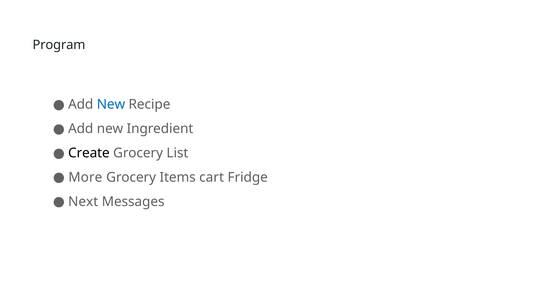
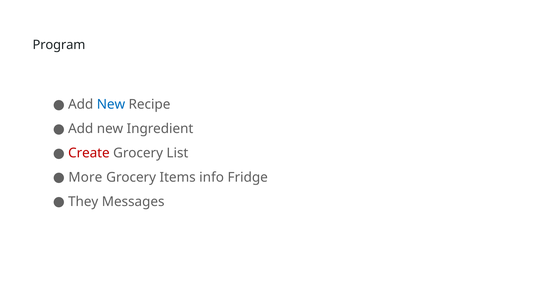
Create colour: black -> red
cart: cart -> info
Next: Next -> They
